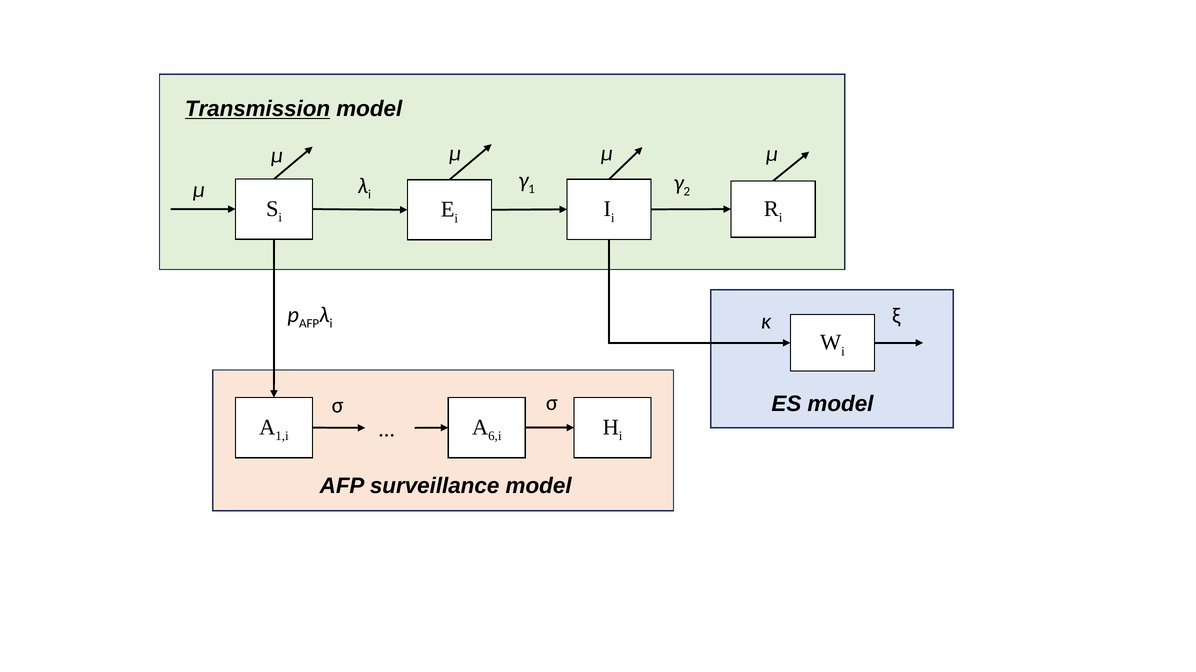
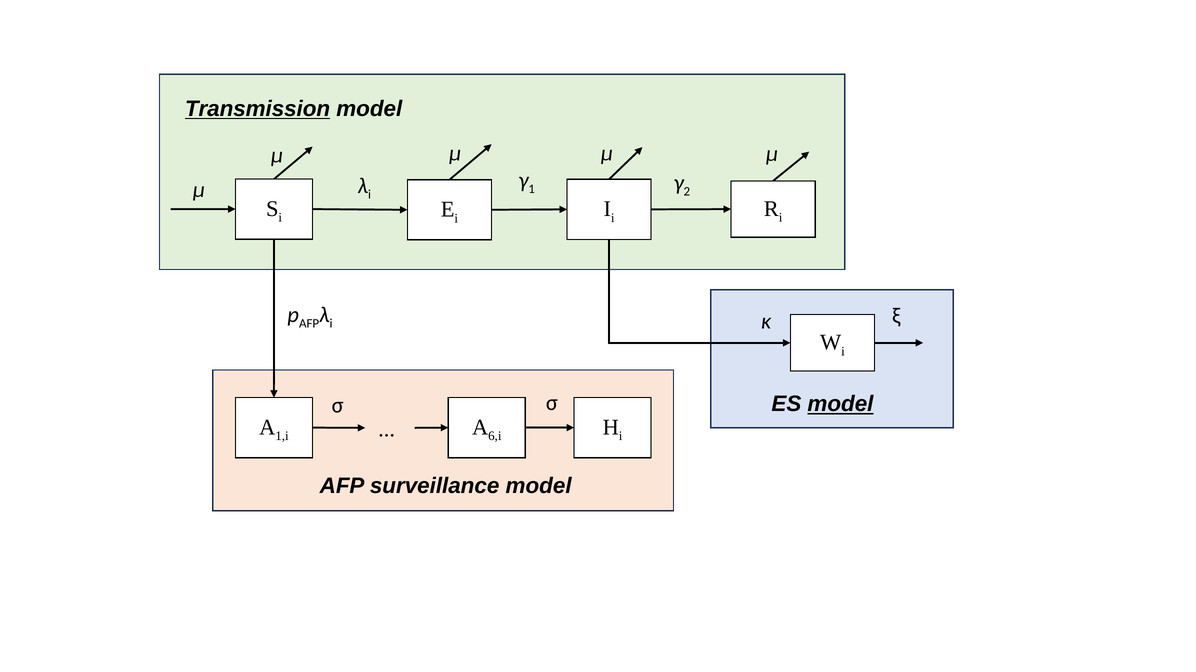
model at (840, 405) underline: none -> present
